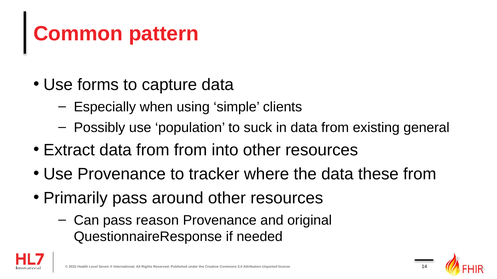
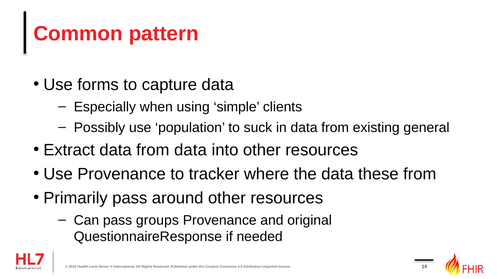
from from: from -> data
reason: reason -> groups
